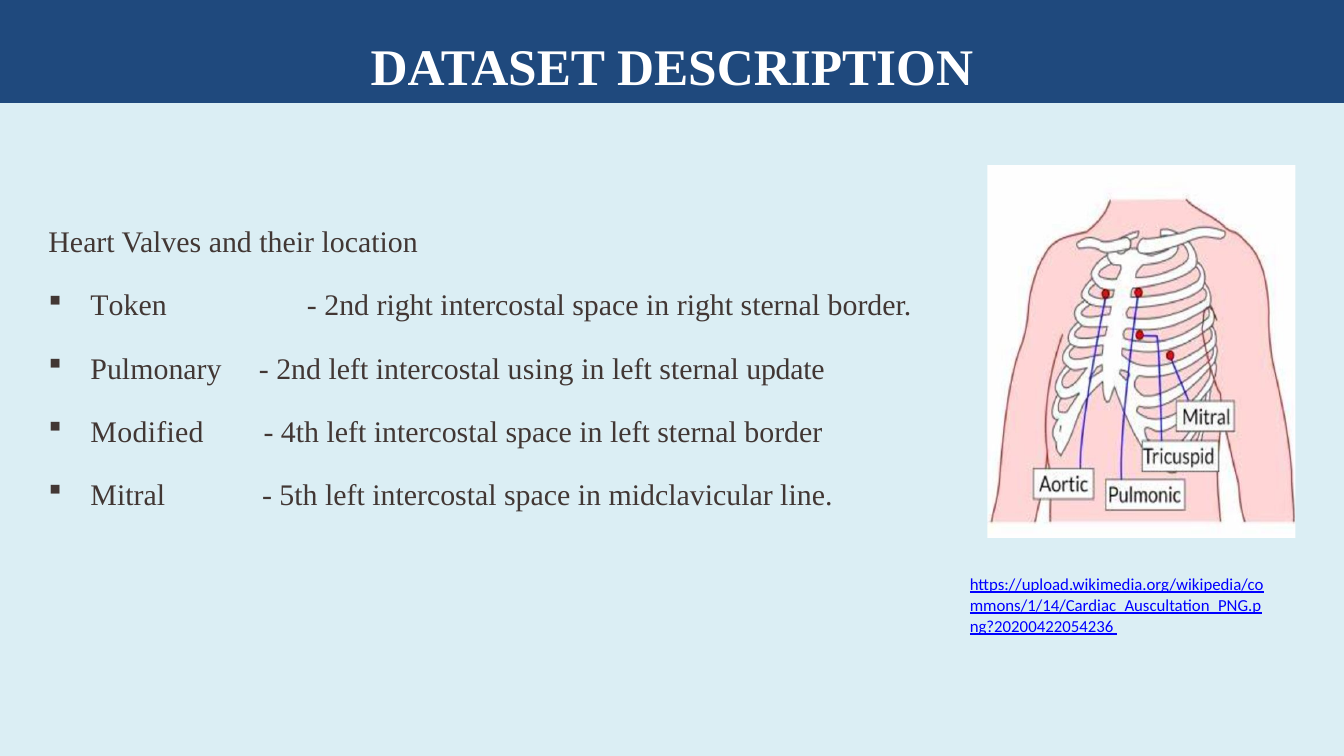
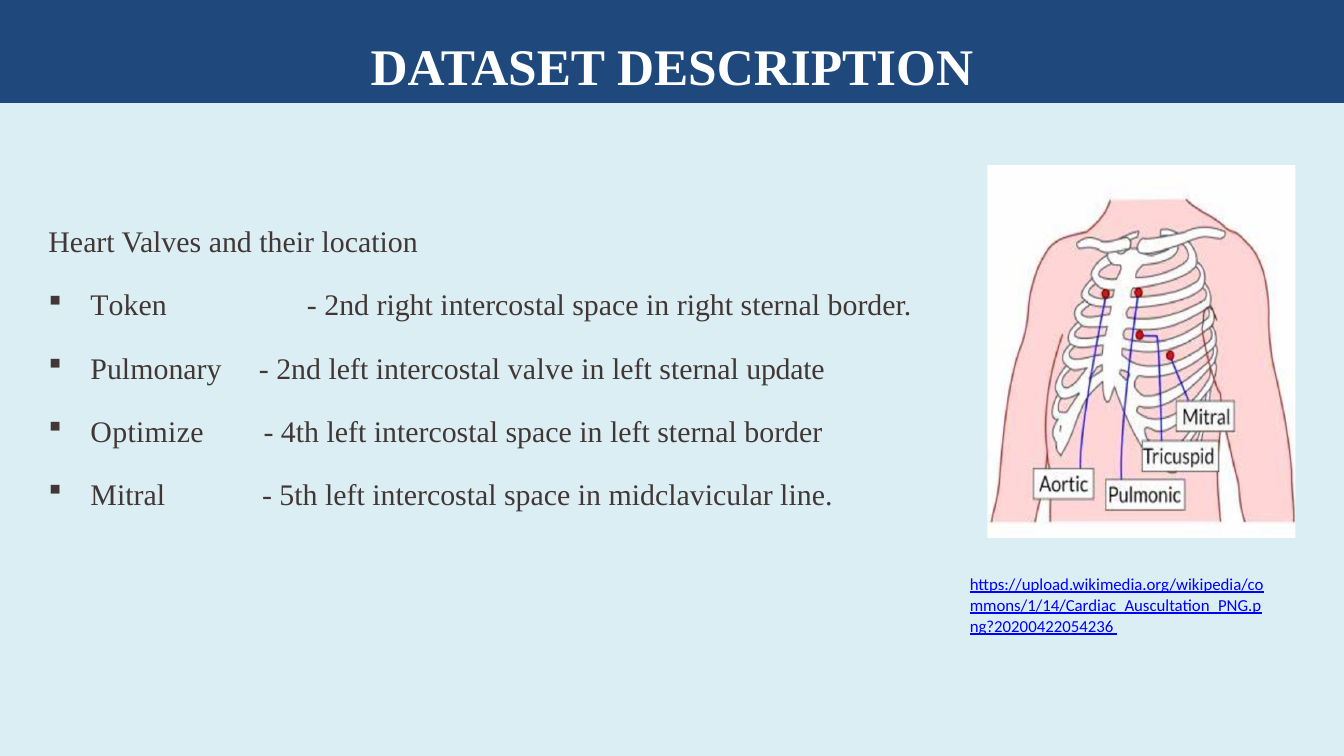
using: using -> valve
Modified: Modified -> Optimize
